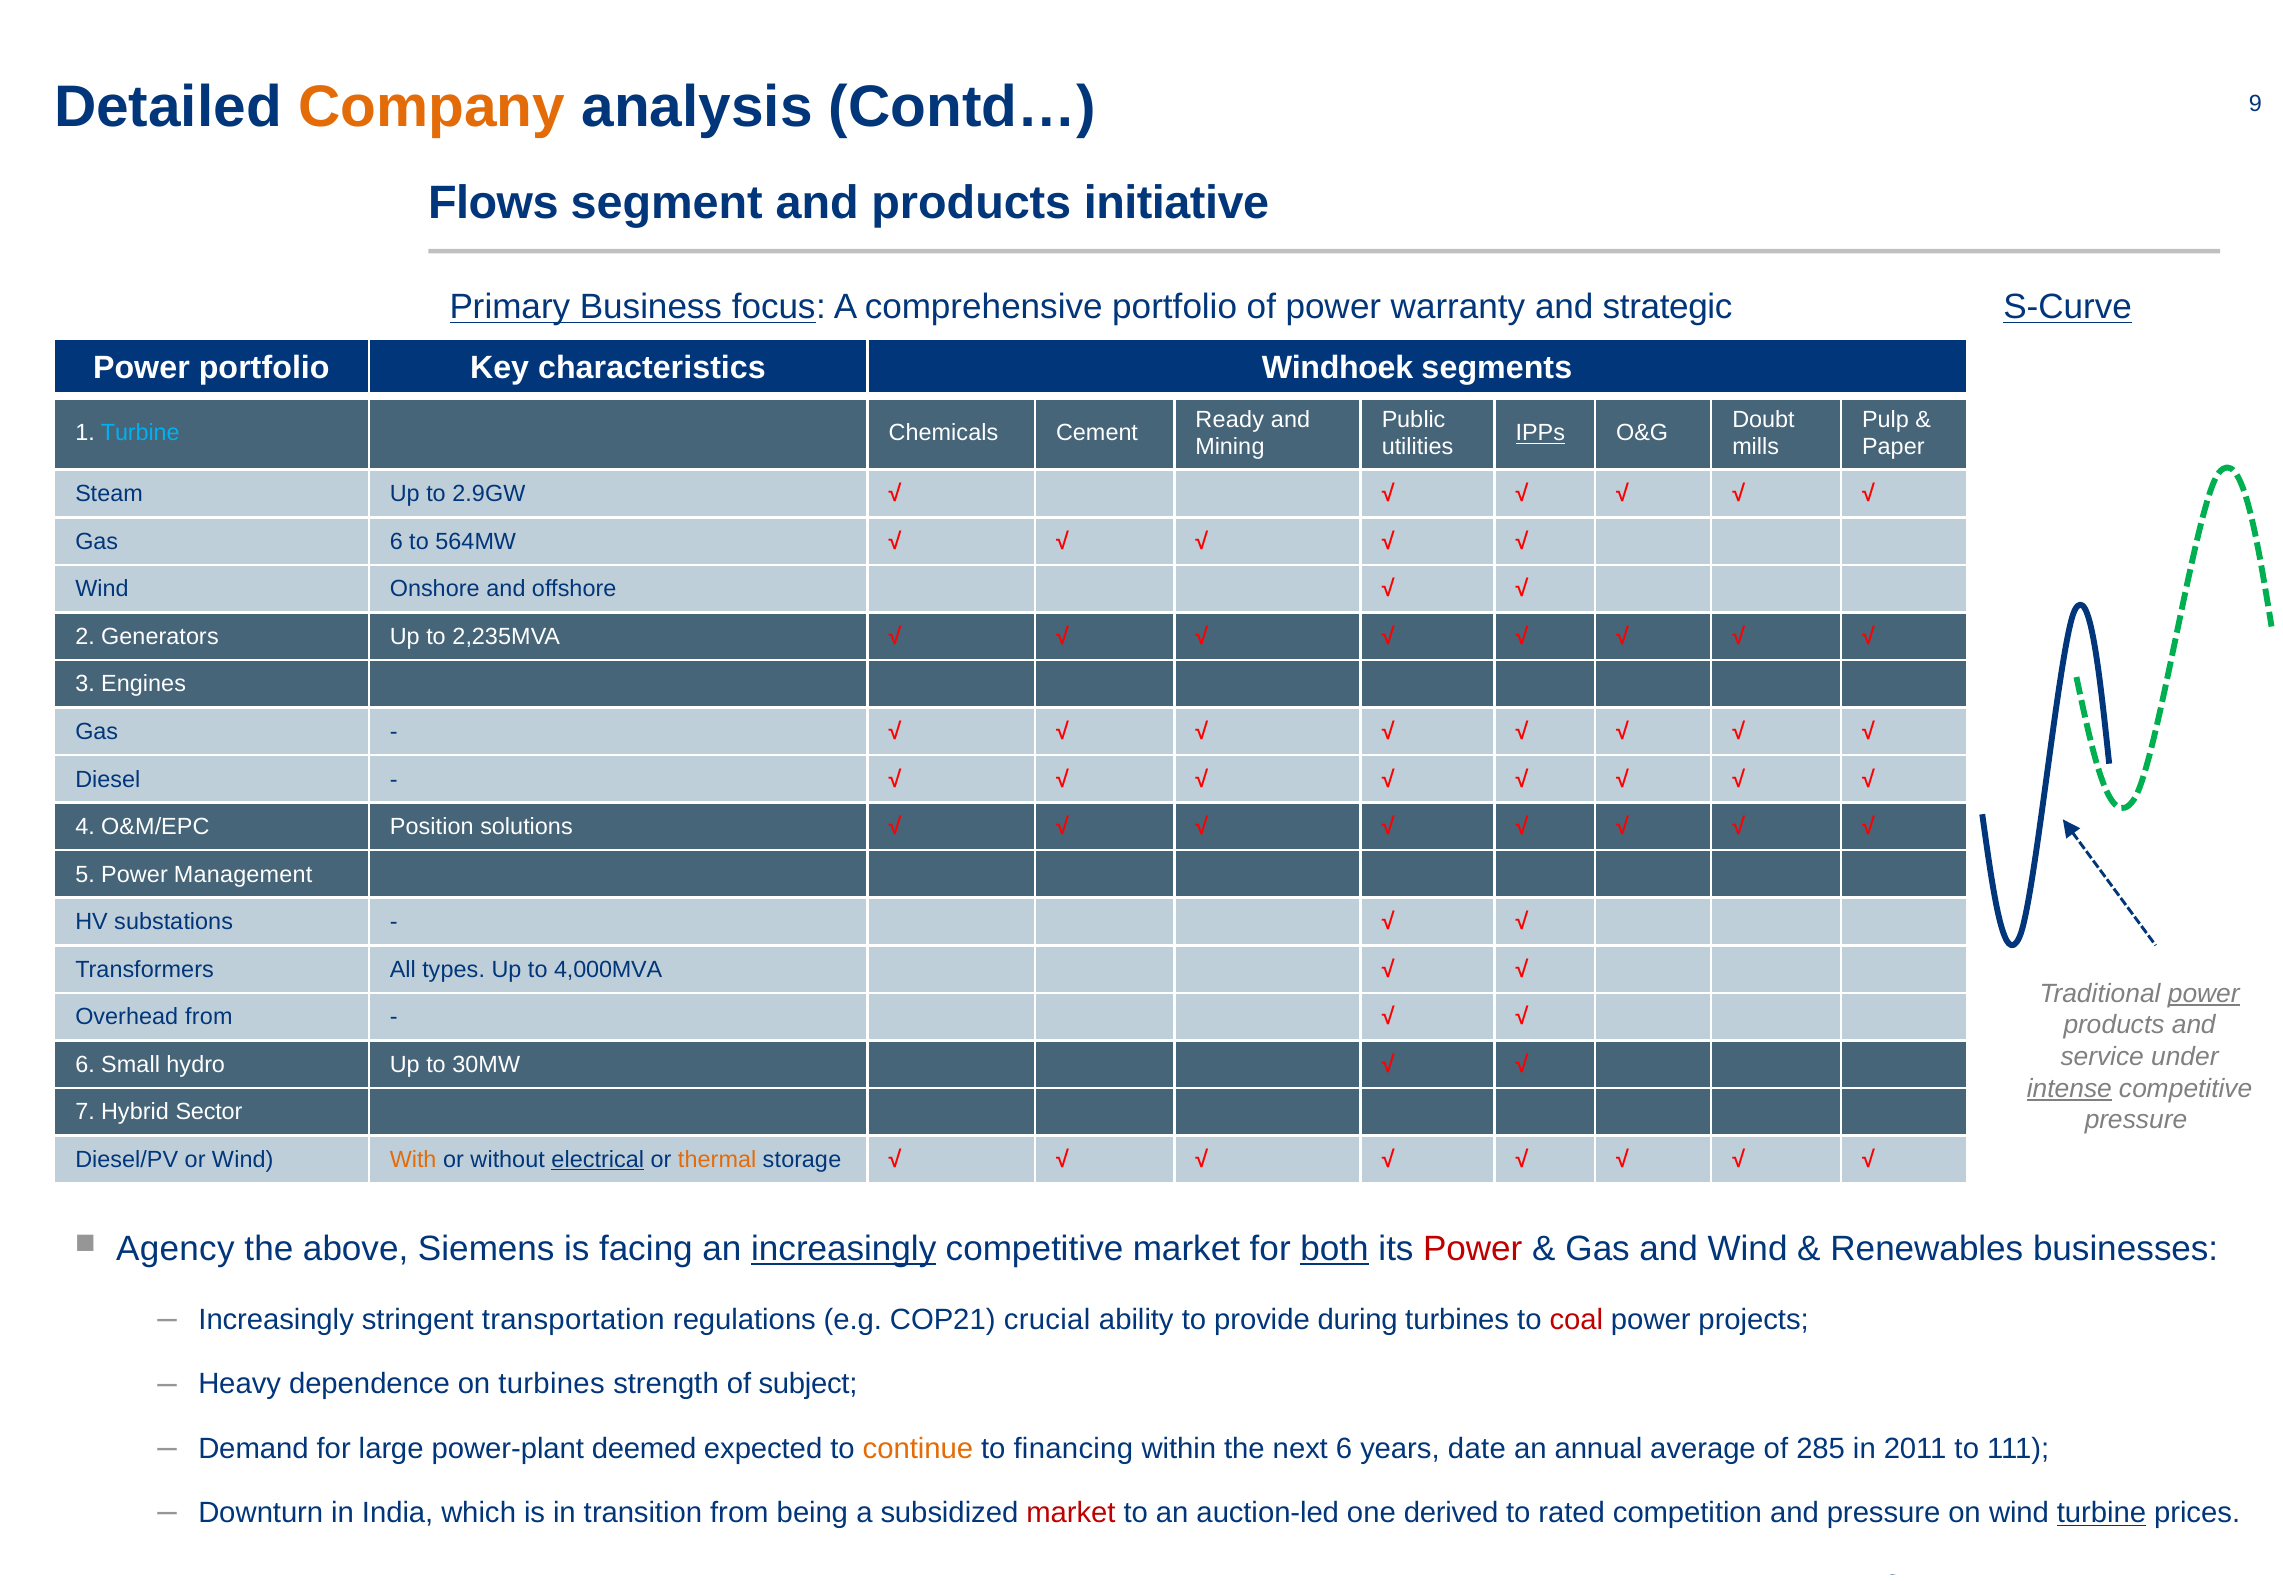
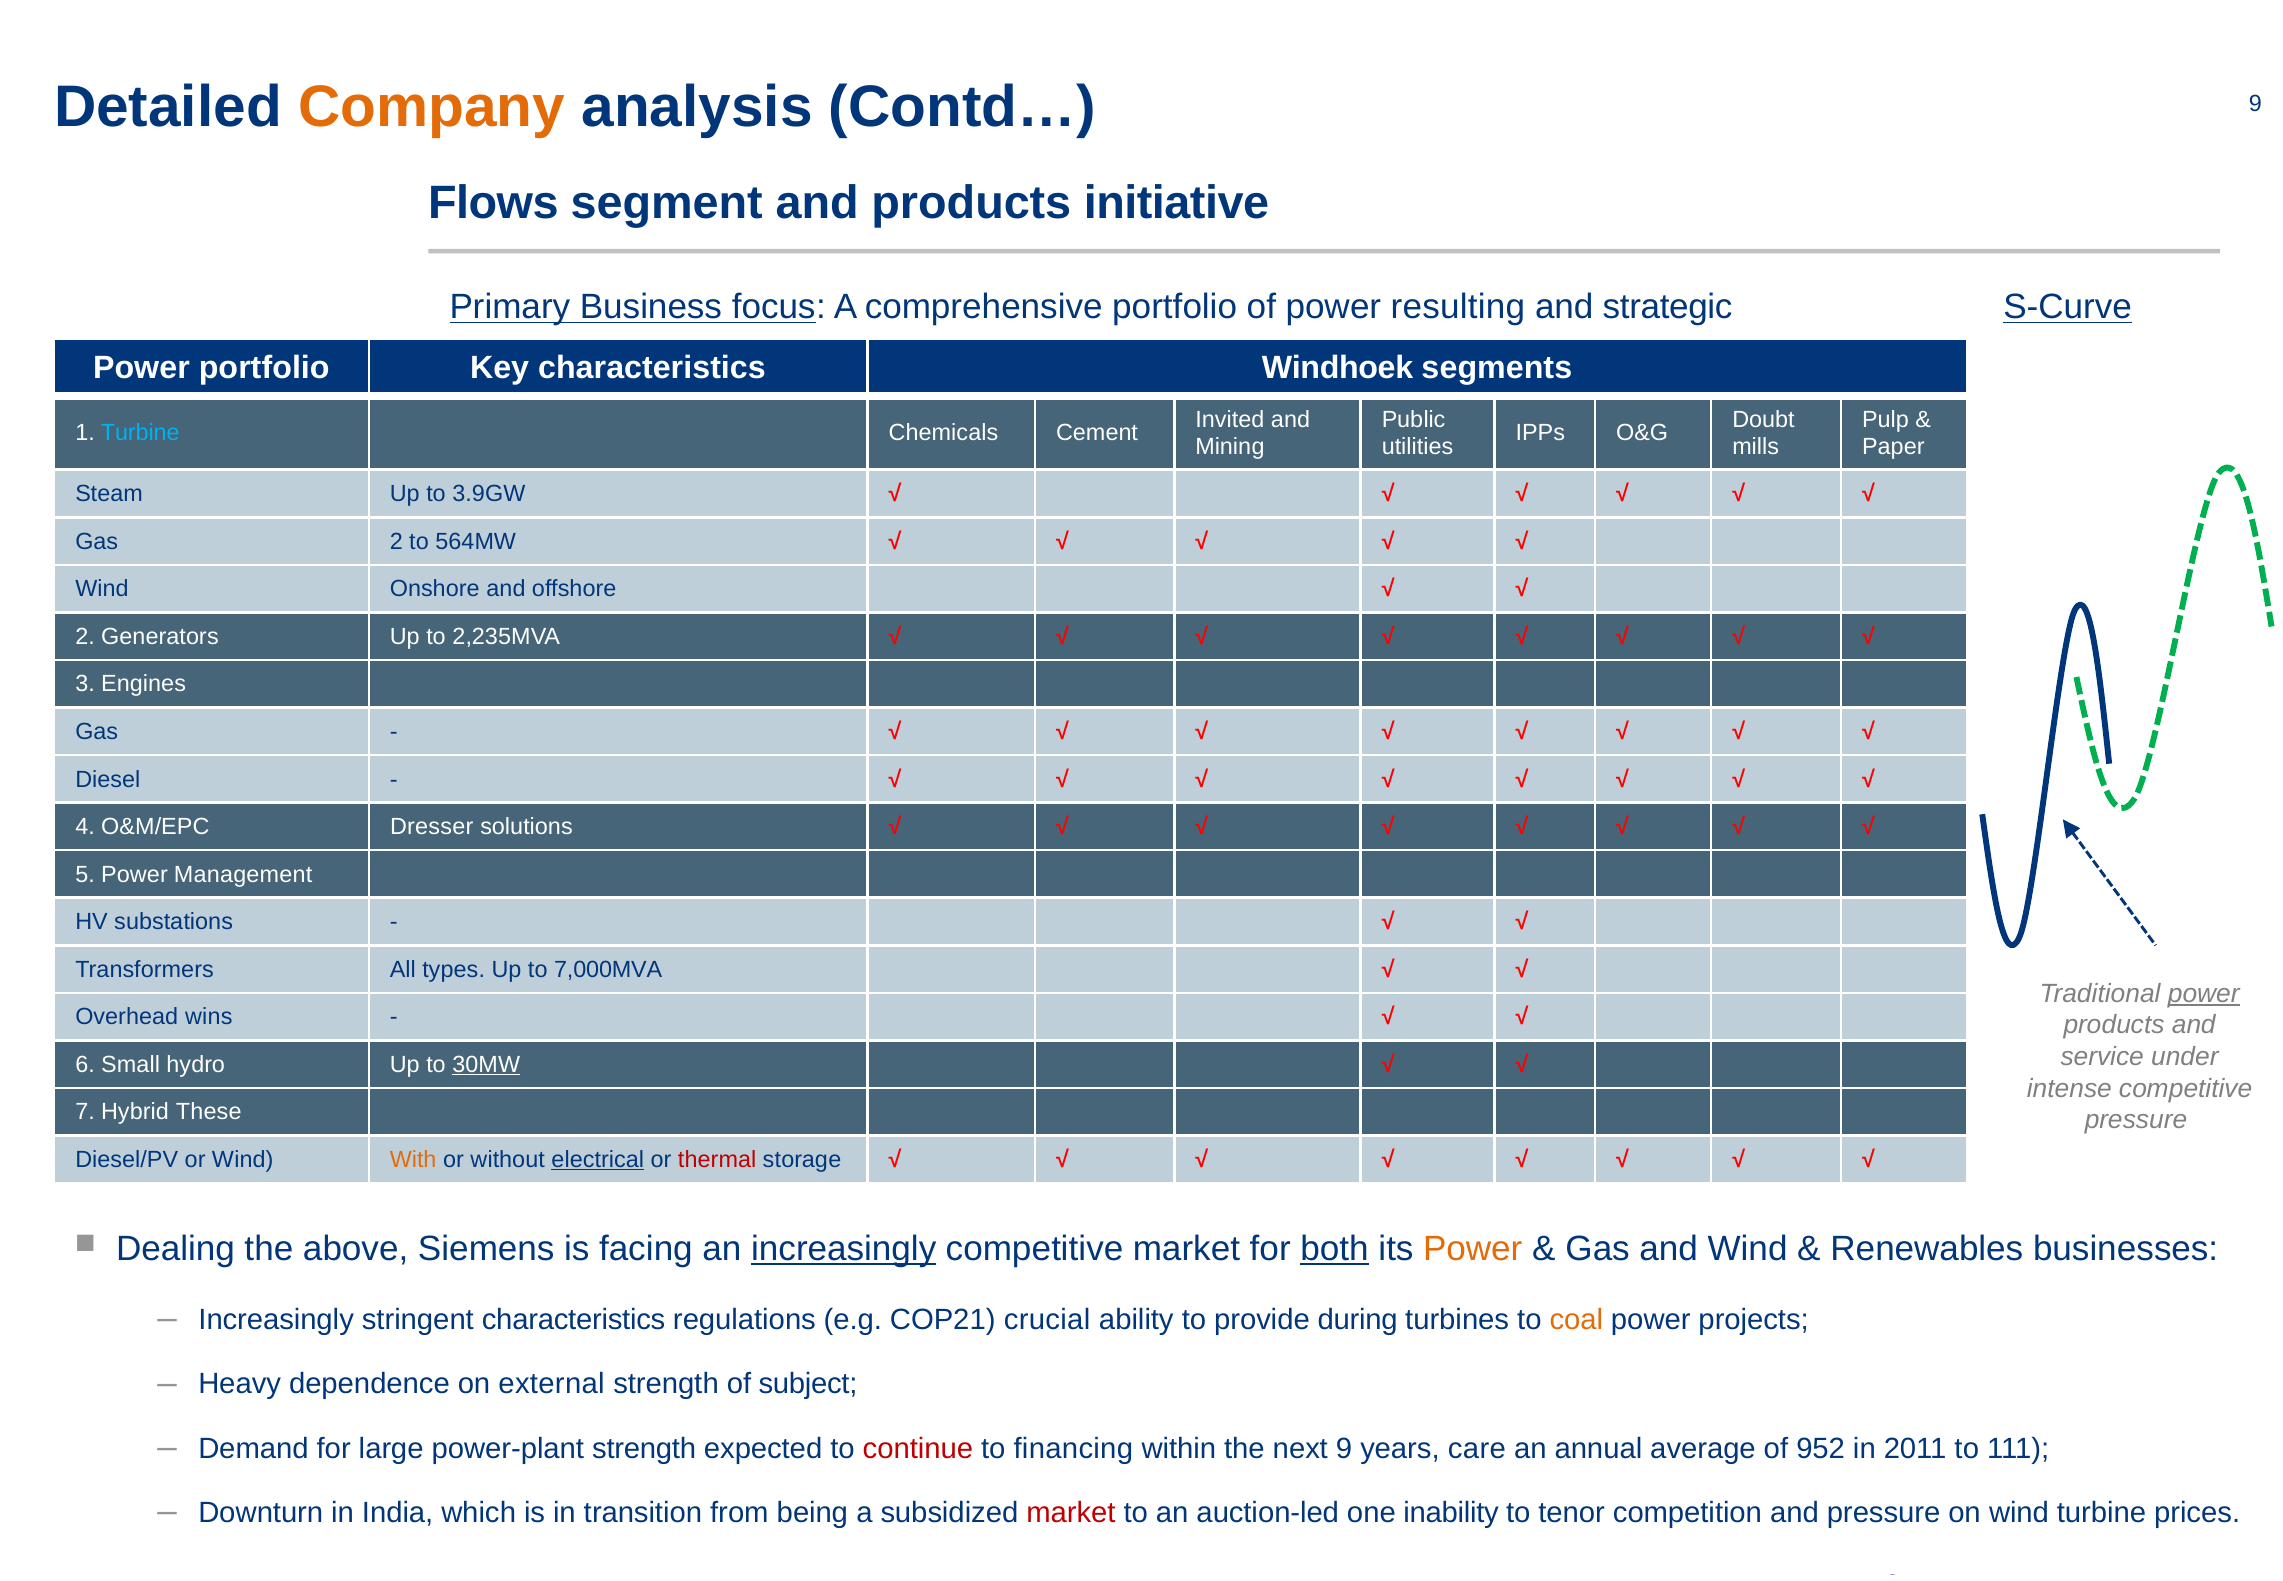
warranty: warranty -> resulting
Ready: Ready -> Invited
IPPs underline: present -> none
2.9GW: 2.9GW -> 3.9GW
Gas 6: 6 -> 2
Position: Position -> Dresser
4,000MVA: 4,000MVA -> 7,000MVA
Overhead from: from -> wins
30MW underline: none -> present
intense underline: present -> none
Sector: Sector -> These
thermal colour: orange -> red
Agency: Agency -> Dealing
Power at (1473, 1249) colour: red -> orange
stringent transportation: transportation -> characteristics
coal colour: red -> orange
on turbines: turbines -> external
power-plant deemed: deemed -> strength
continue colour: orange -> red
next 6: 6 -> 9
date: date -> care
285: 285 -> 952
derived: derived -> inability
rated: rated -> tenor
turbine at (2102, 1512) underline: present -> none
